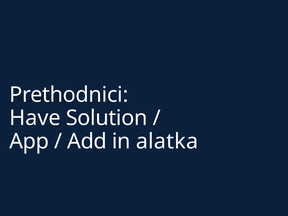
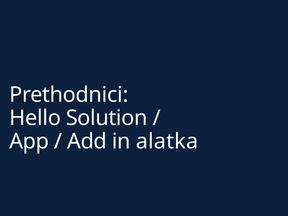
Have: Have -> Hello
